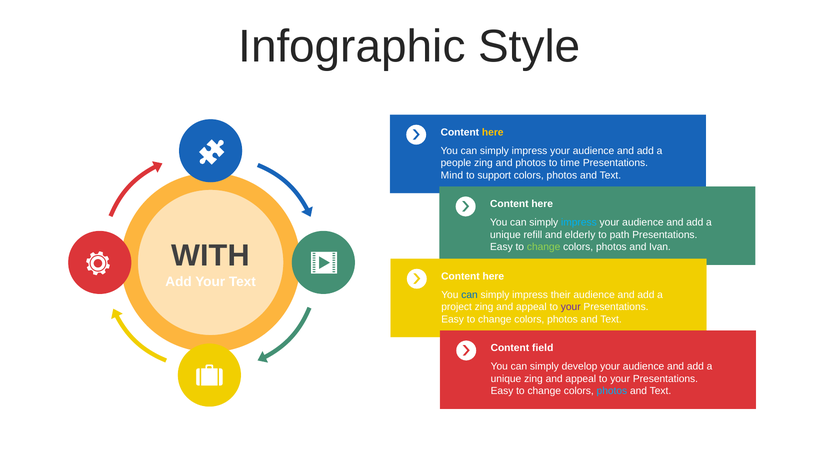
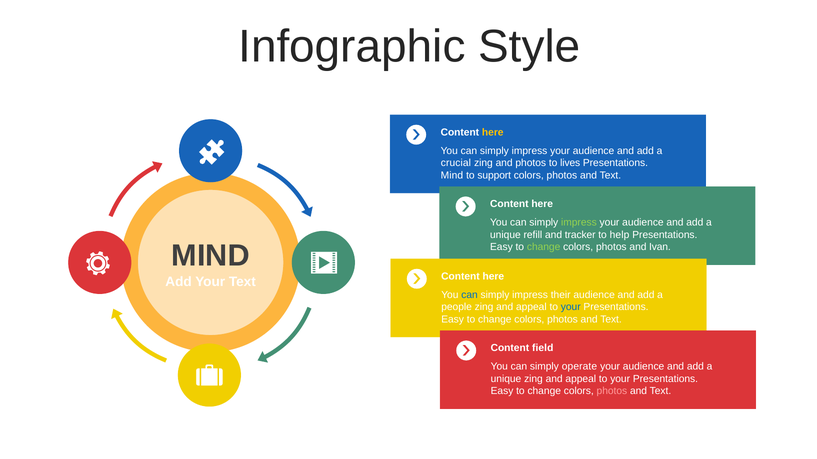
people: people -> crucial
time: time -> lives
impress at (579, 223) colour: light blue -> light green
elderly: elderly -> tracker
path: path -> help
WITH at (211, 256): WITH -> MIND
project: project -> people
your at (571, 307) colour: purple -> blue
develop: develop -> operate
photos at (612, 391) colour: light blue -> pink
